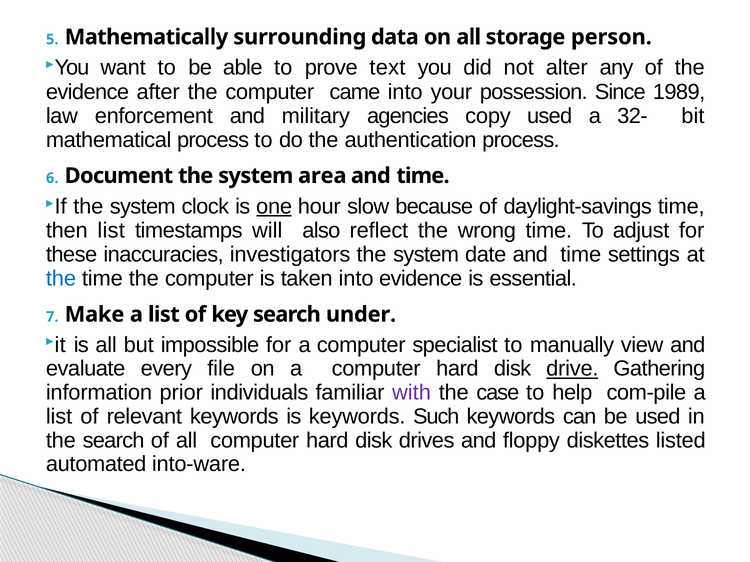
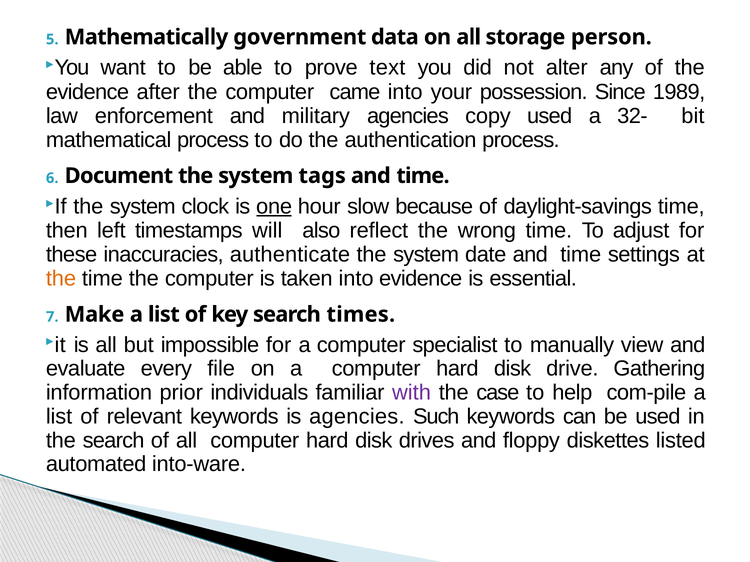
surrounding: surrounding -> government
area: area -> tags
then list: list -> left
investigators: investigators -> authenticate
the at (61, 279) colour: blue -> orange
under: under -> times
drive underline: present -> none
is keywords: keywords -> agencies
